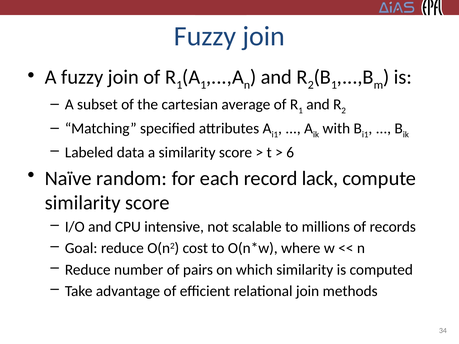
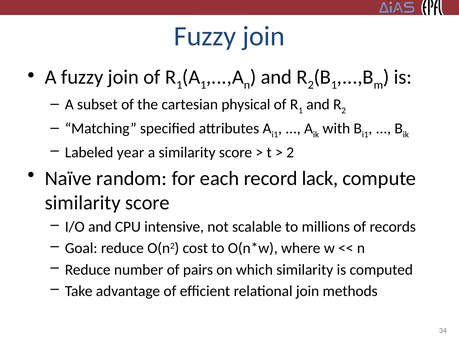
average: average -> physical
data: data -> year
6 at (290, 153): 6 -> 2
